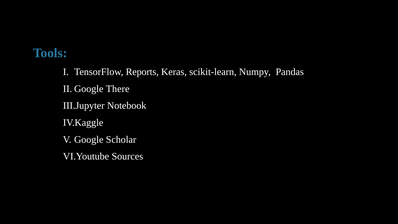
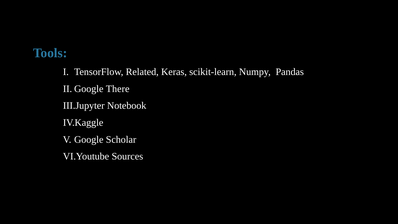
Reports: Reports -> Related
